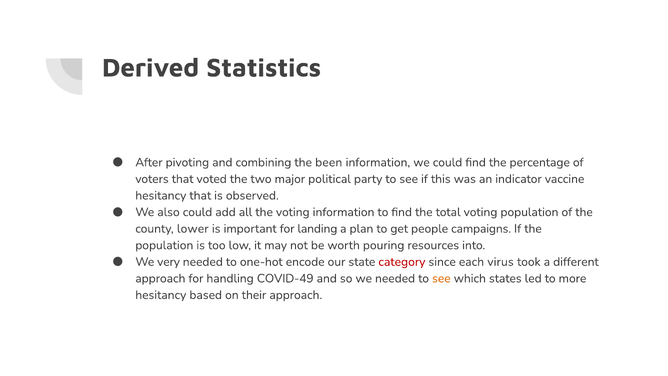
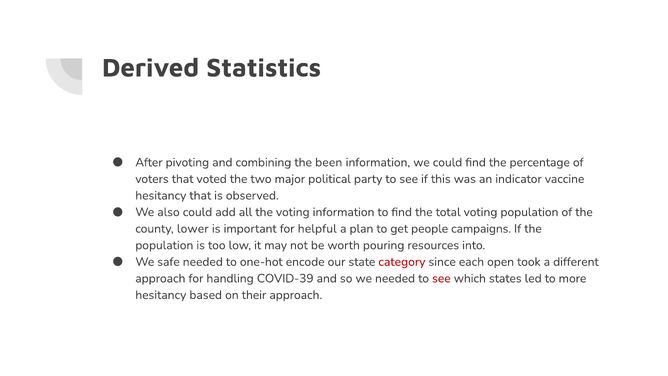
landing: landing -> helpful
very: very -> safe
virus: virus -> open
COVID-49: COVID-49 -> COVID-39
see at (441, 278) colour: orange -> red
